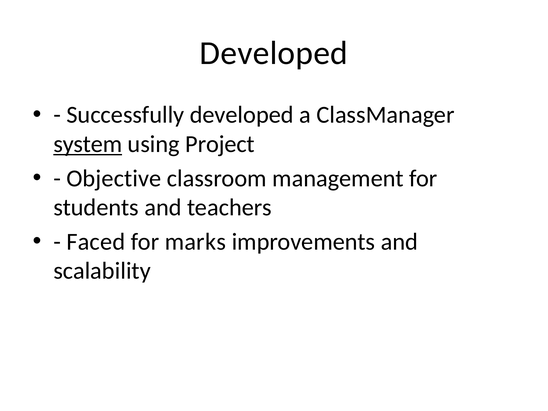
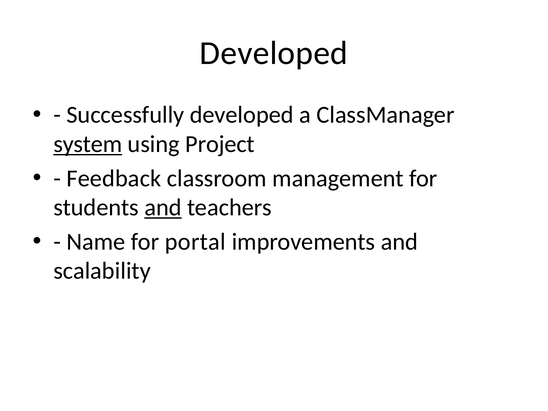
Objective: Objective -> Feedback
and at (163, 208) underline: none -> present
Faced: Faced -> Name
marks: marks -> portal
